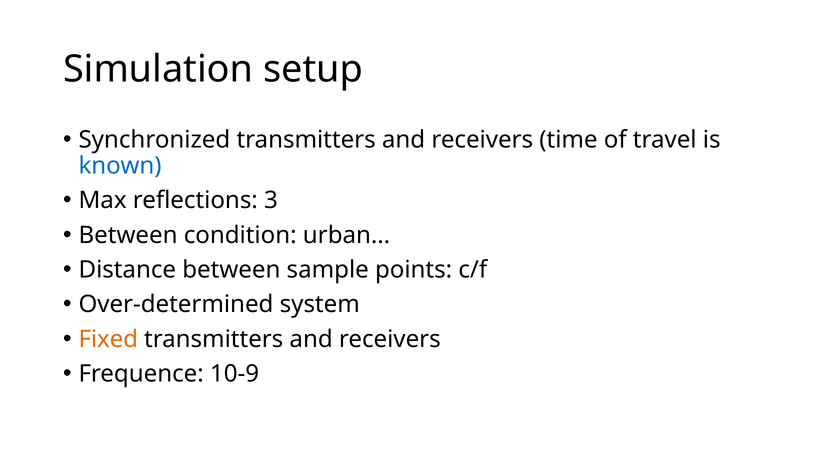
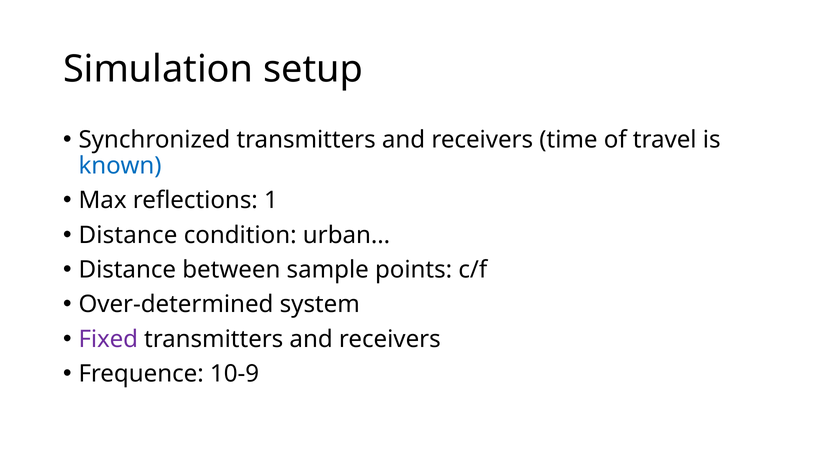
3: 3 -> 1
Between at (128, 235): Between -> Distance
Fixed colour: orange -> purple
